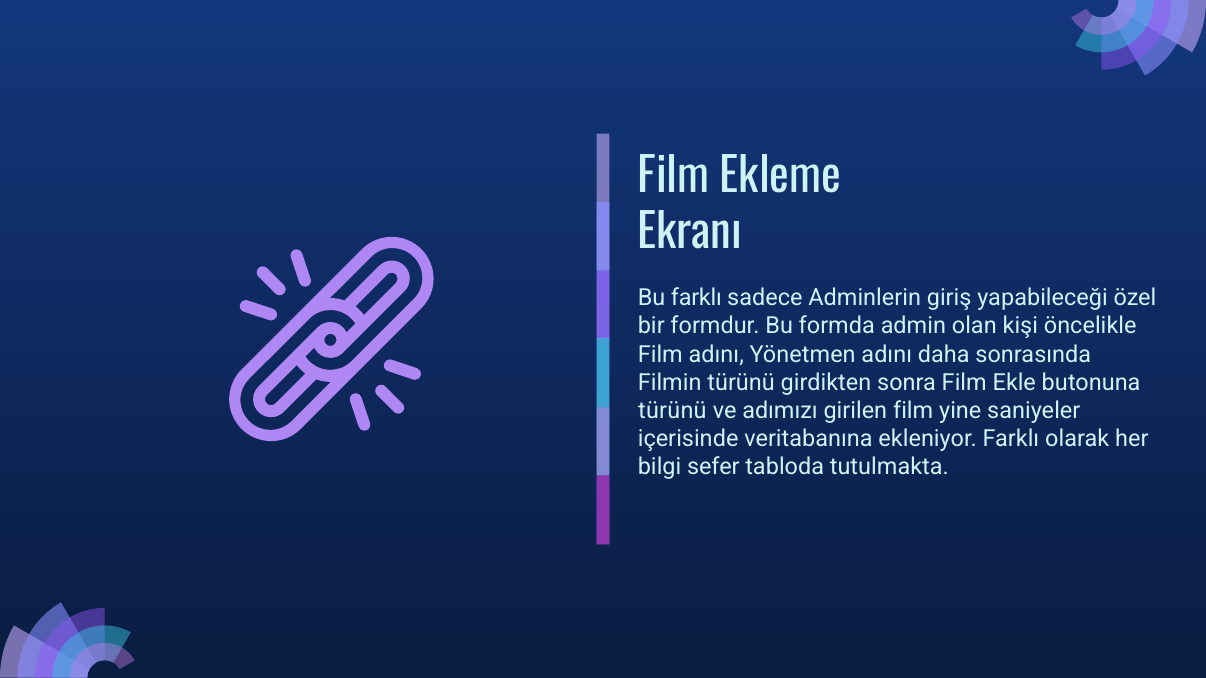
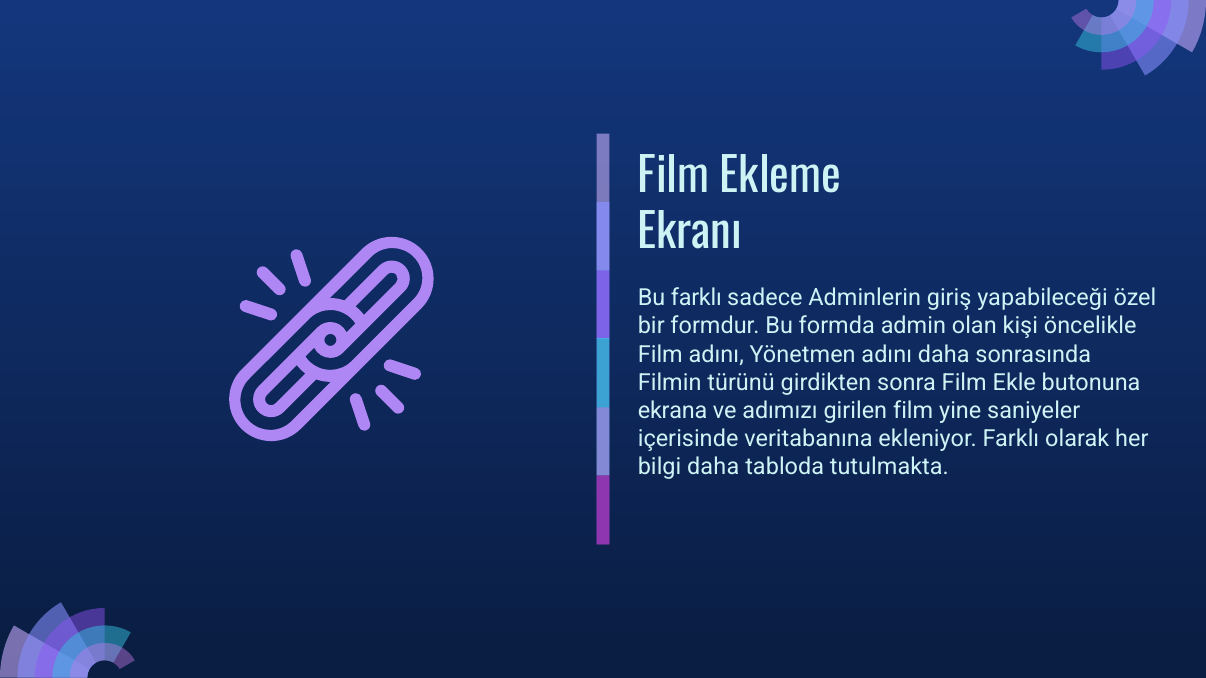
türünü at (672, 411): türünü -> ekrana
bilgi sefer: sefer -> daha
